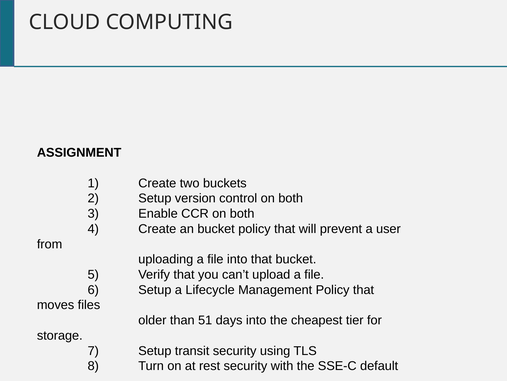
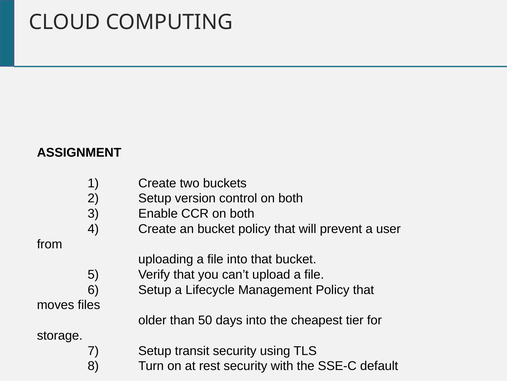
51: 51 -> 50
